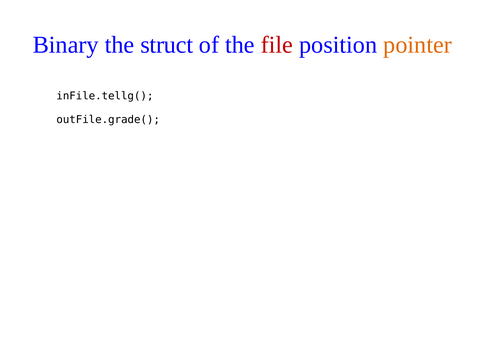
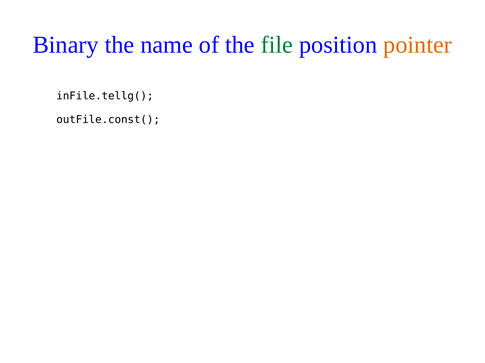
struct: struct -> name
file colour: red -> green
outFile.grade(: outFile.grade( -> outFile.const(
